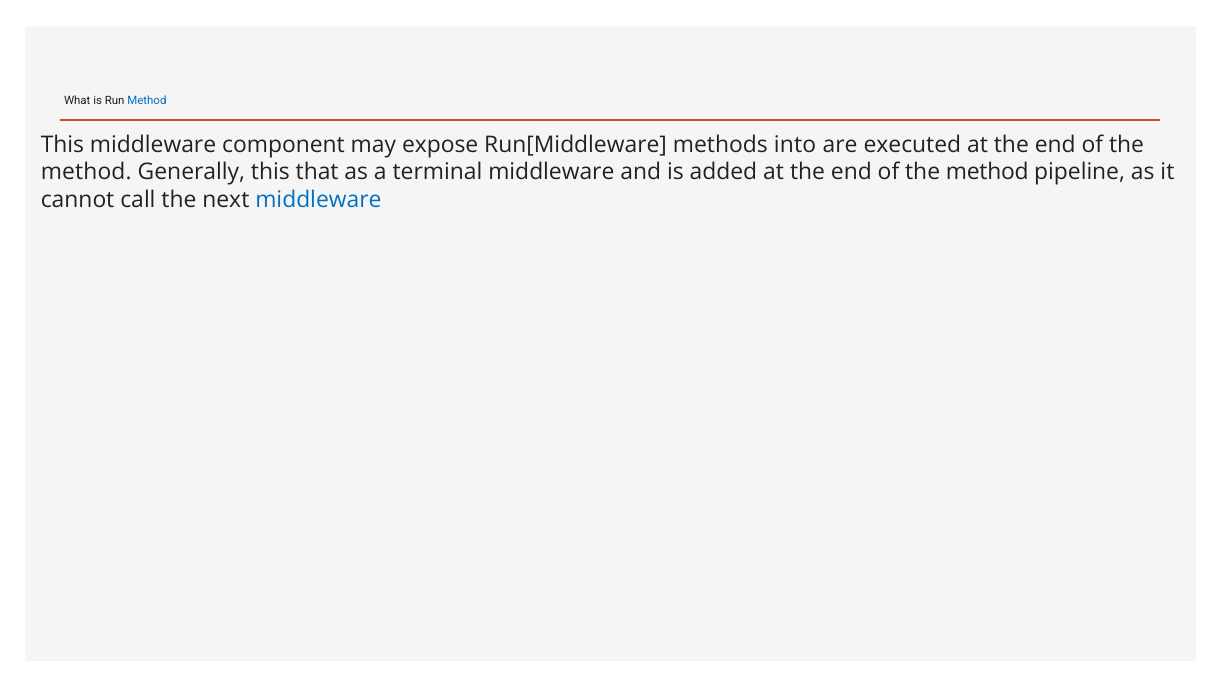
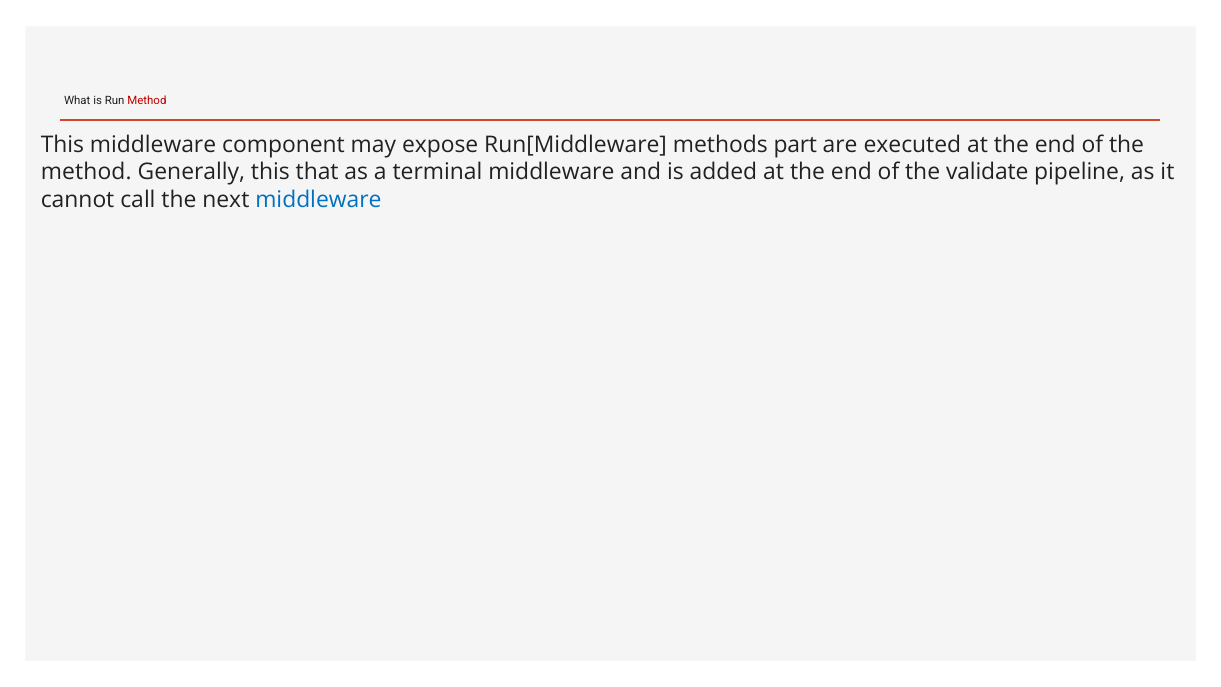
Method at (147, 101) colour: blue -> red
into: into -> part
method at (987, 172): method -> validate
